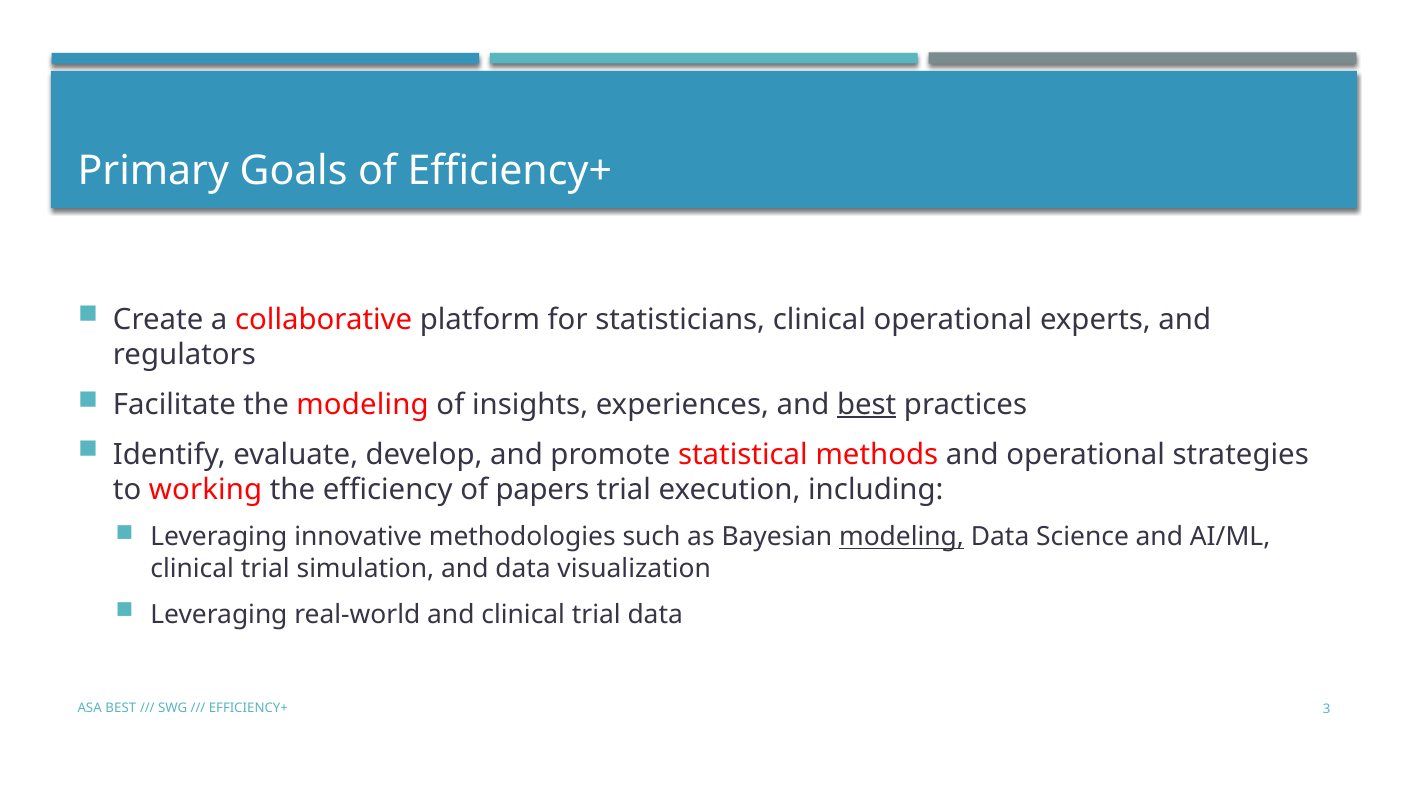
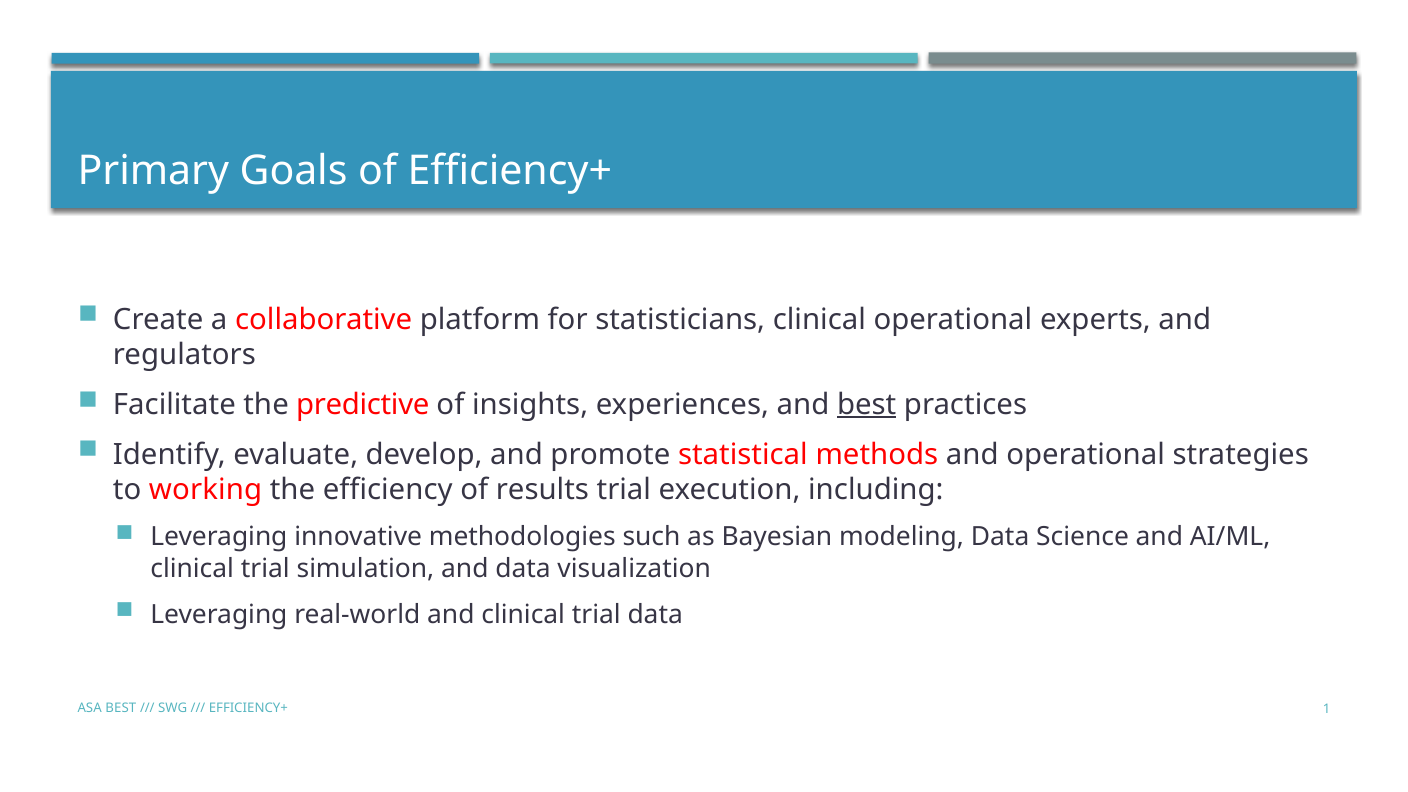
the modeling: modeling -> predictive
papers: papers -> results
modeling at (902, 537) underline: present -> none
3: 3 -> 1
